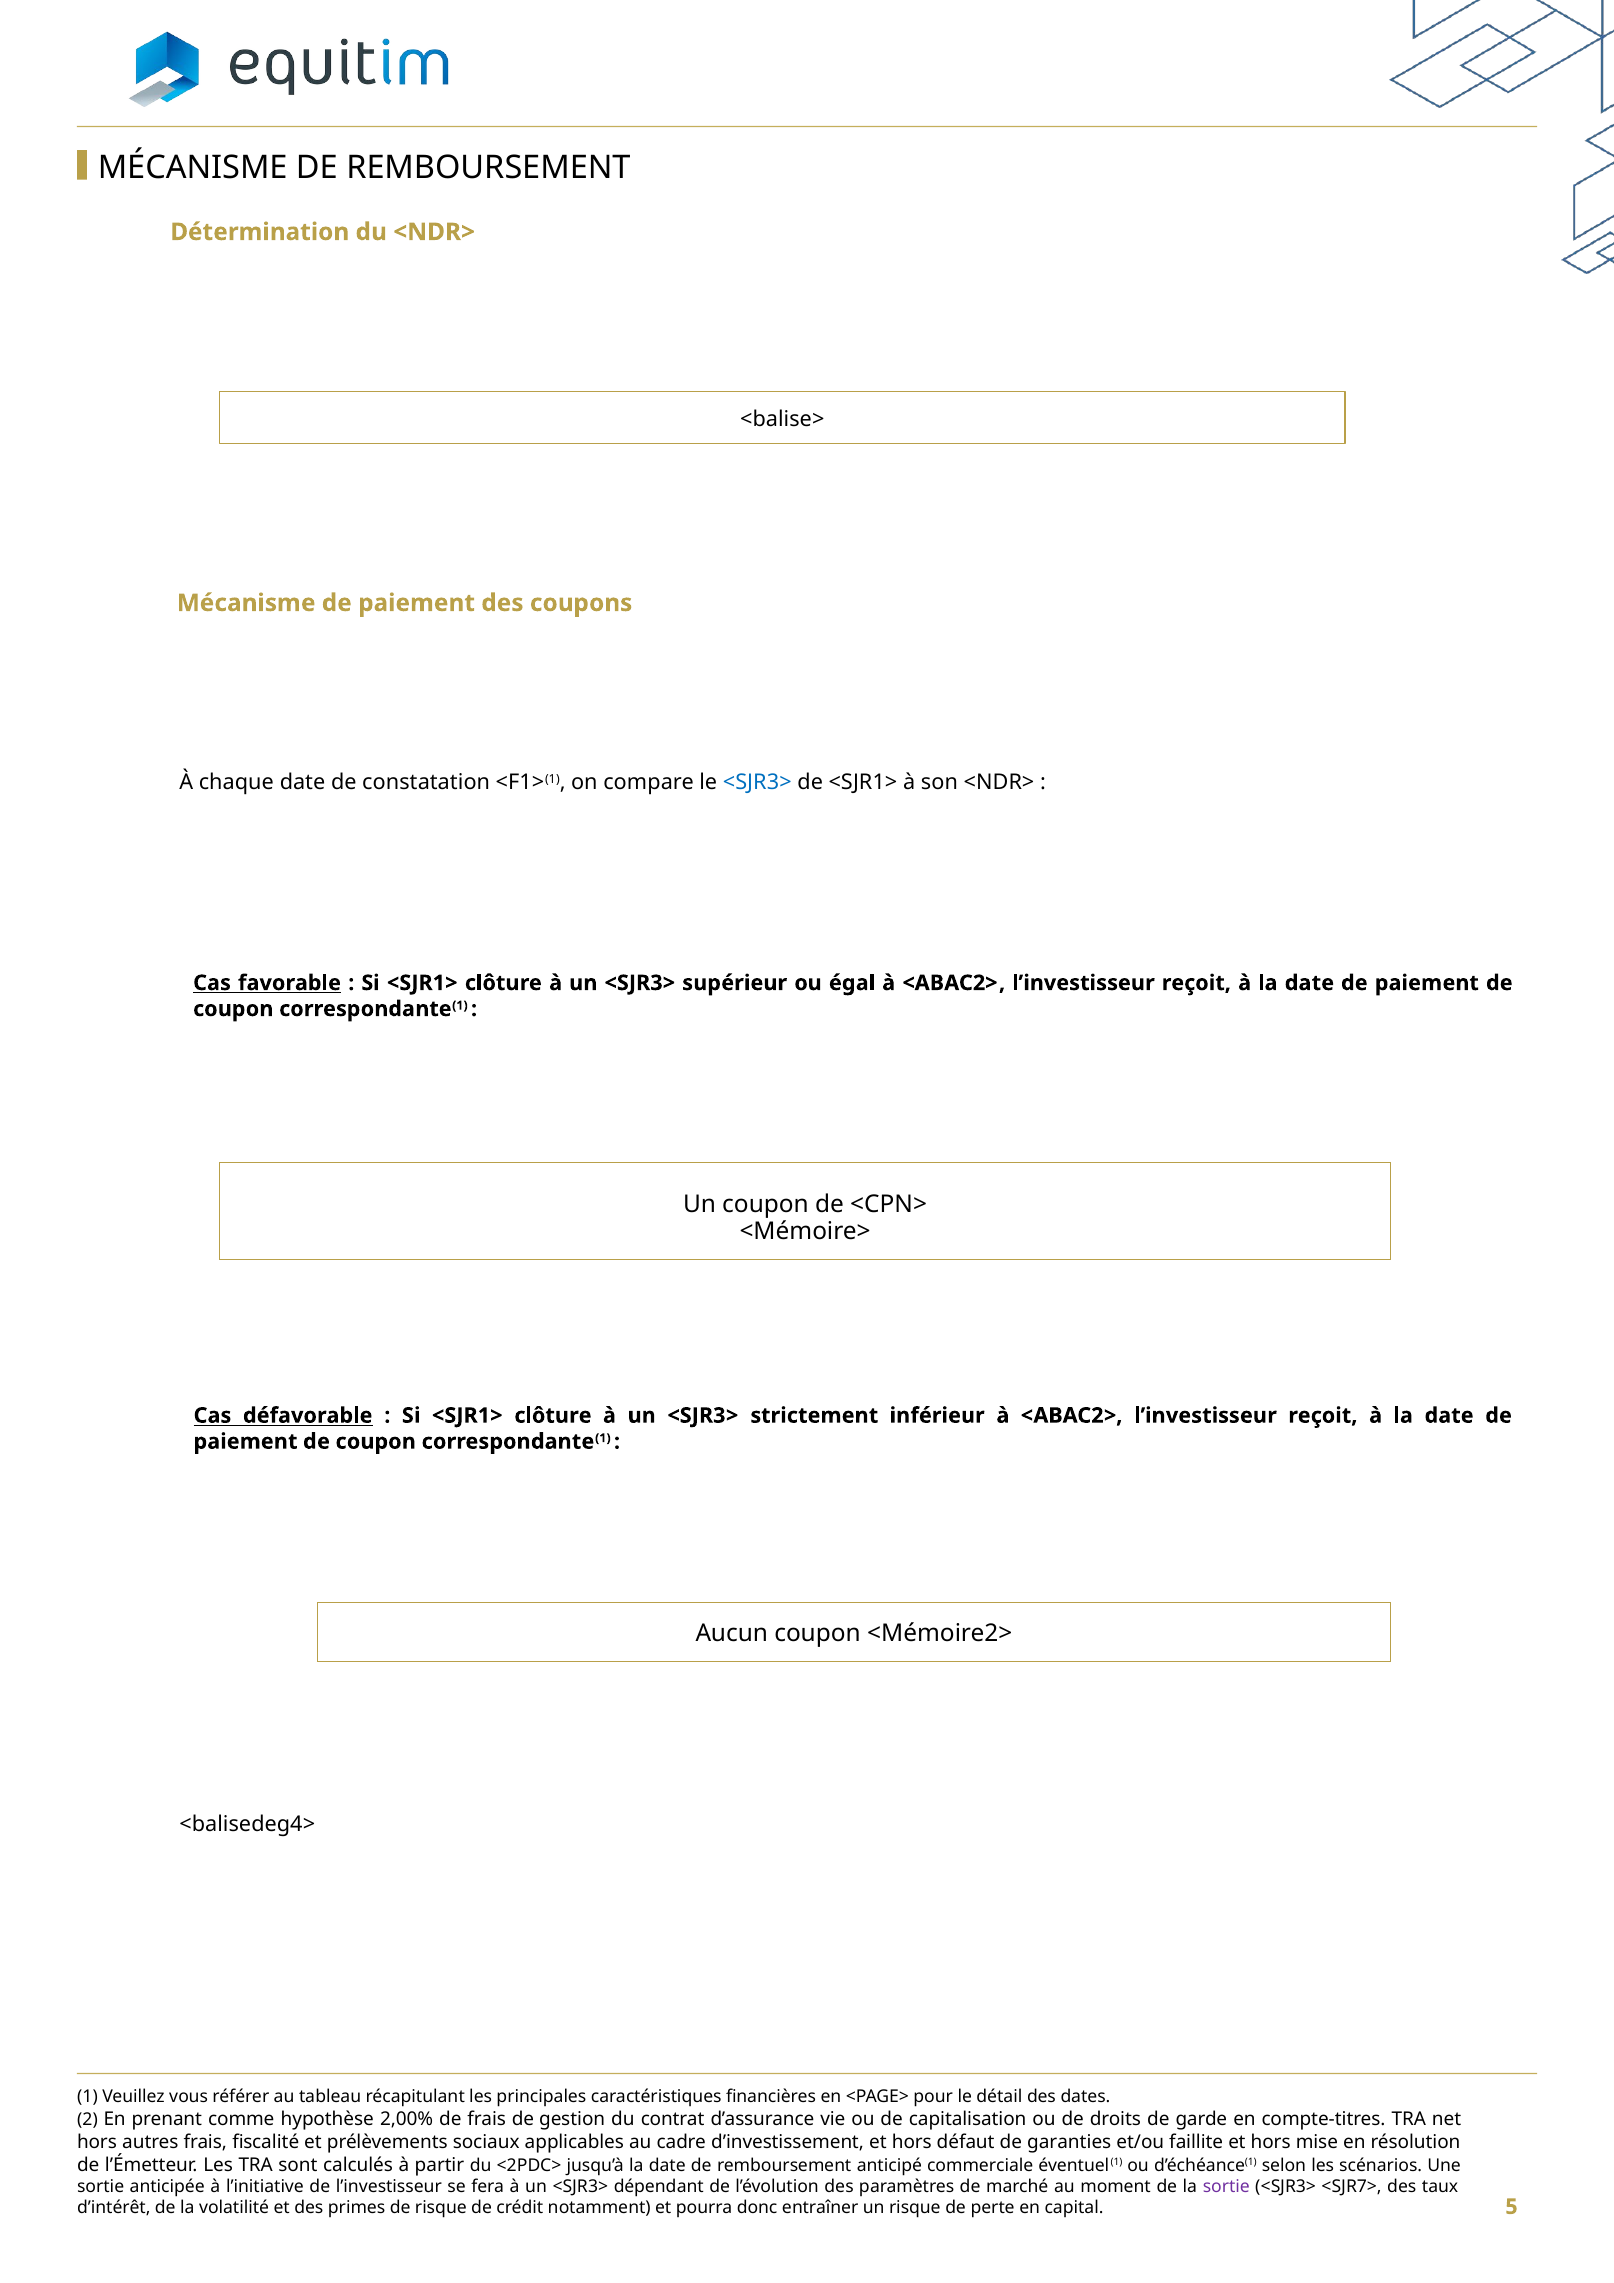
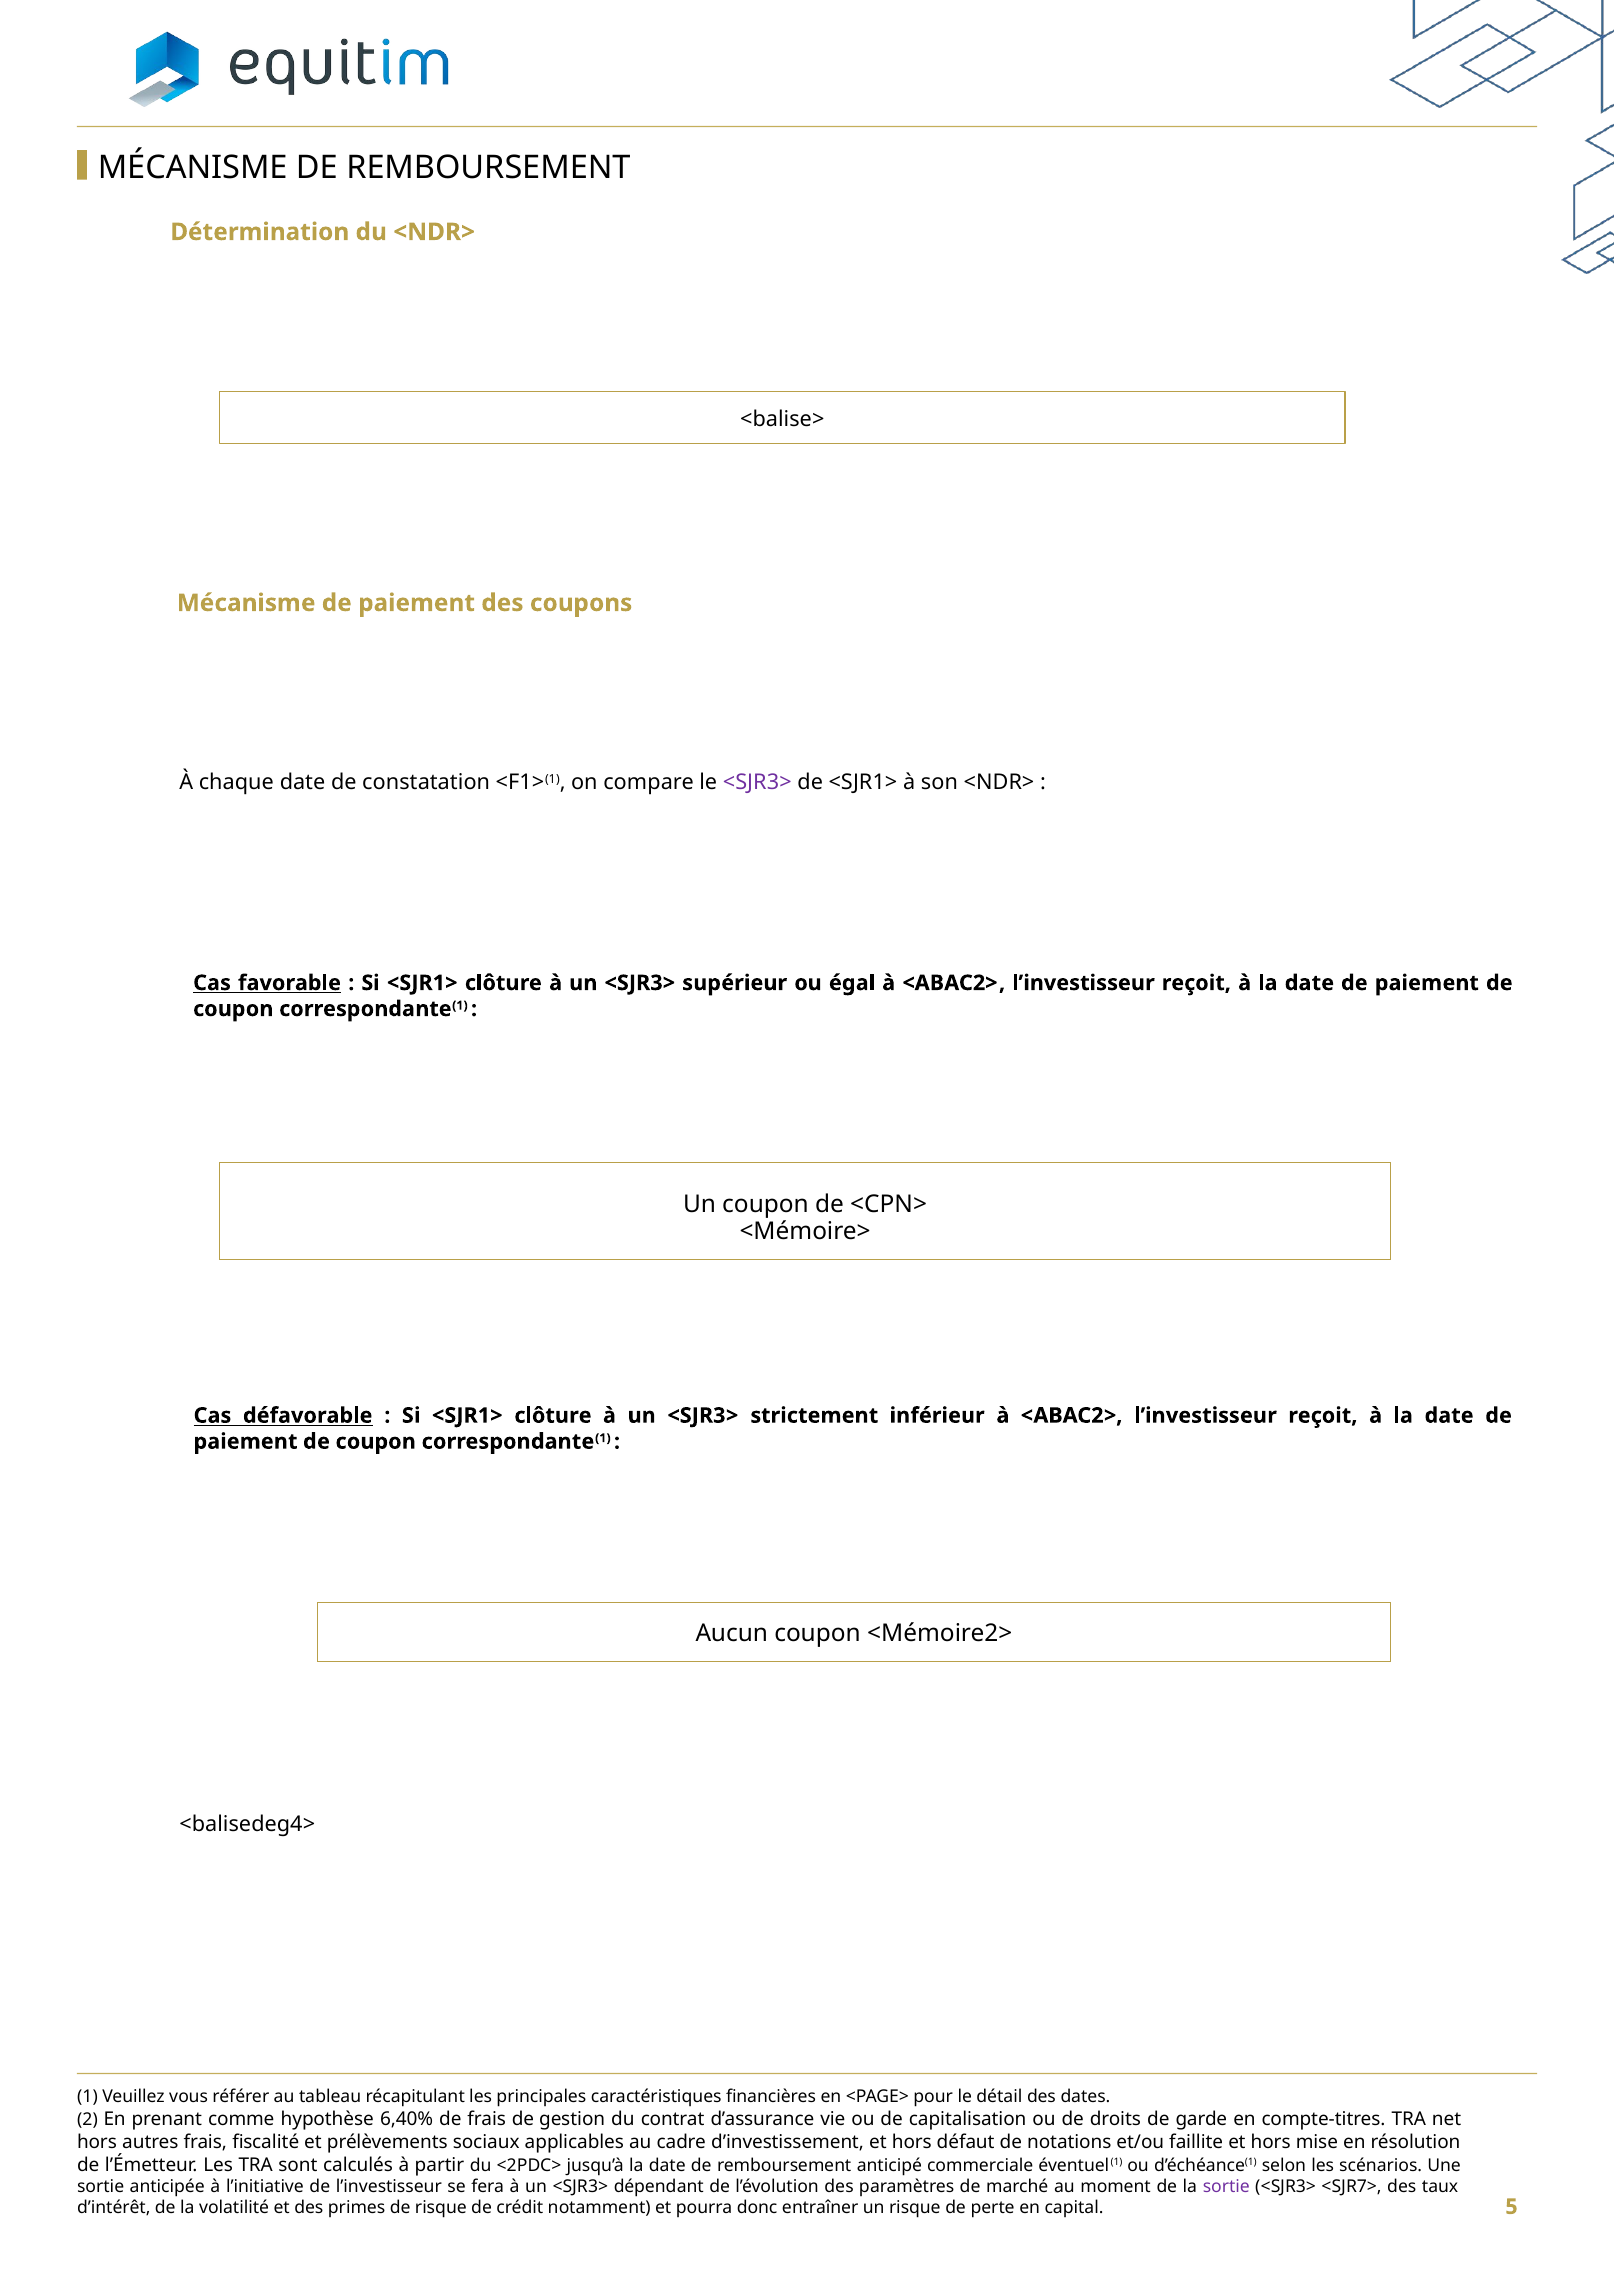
<SJR3> at (757, 782) colour: blue -> purple
2,00%: 2,00% -> 6,40%
garanties: garanties -> notations
